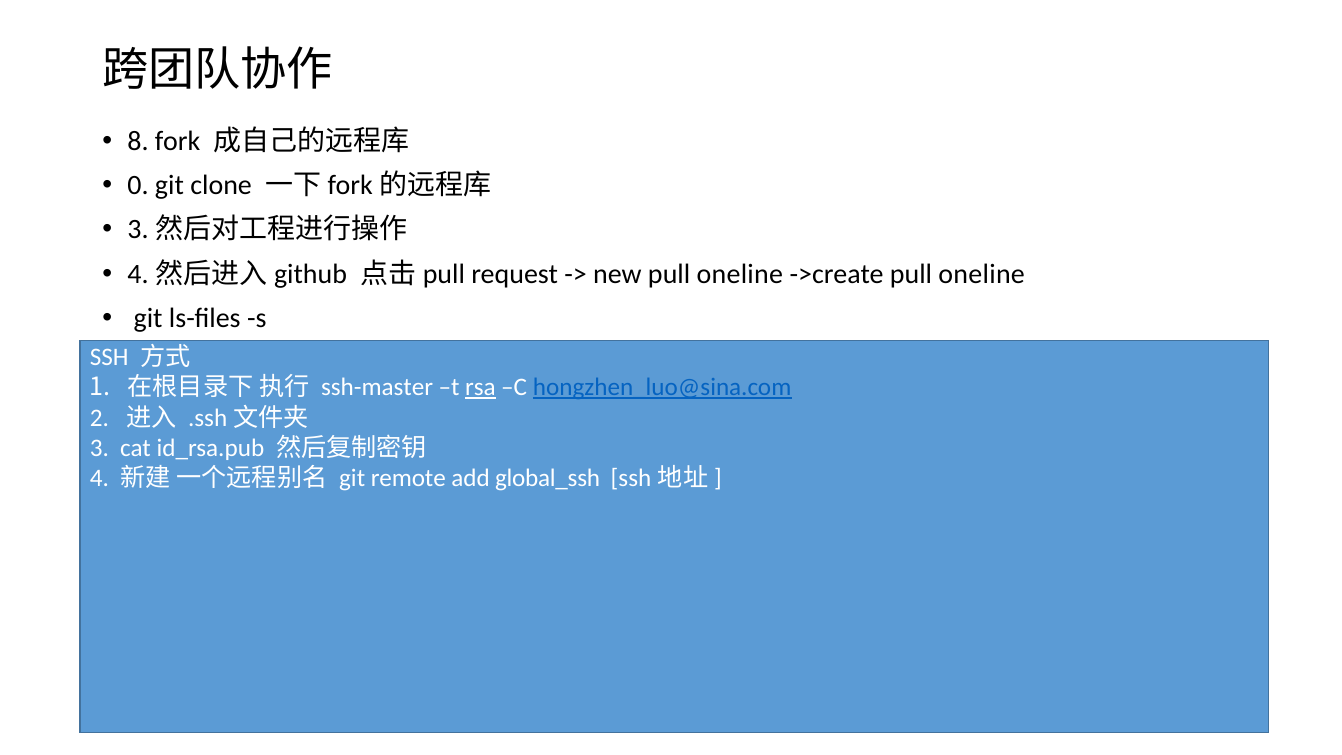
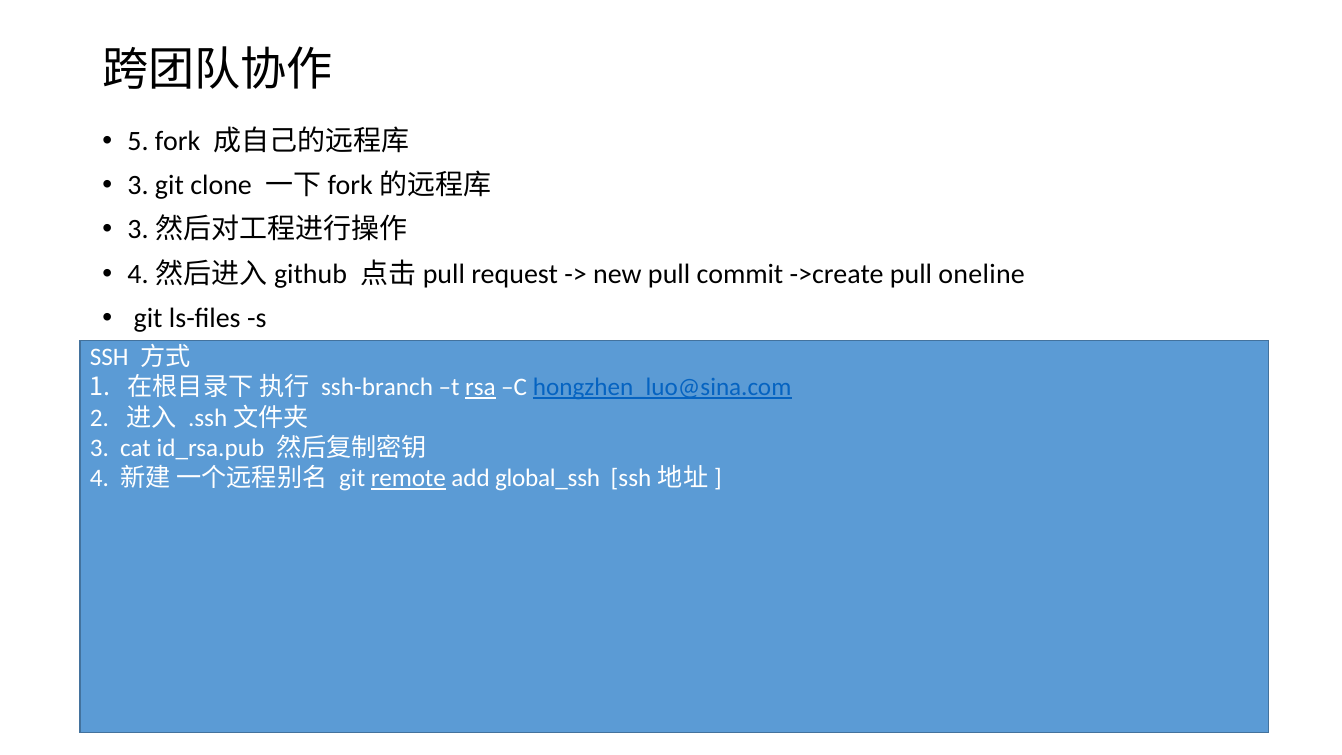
8: 8 -> 5
0 at (138, 185): 0 -> 3
new pull oneline: oneline -> commit
ssh-master: ssh-master -> ssh-branch
remote underline: none -> present
